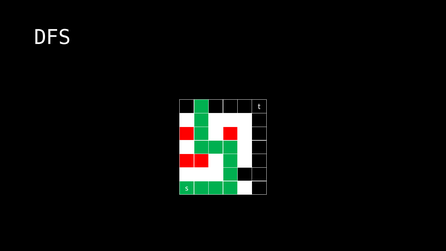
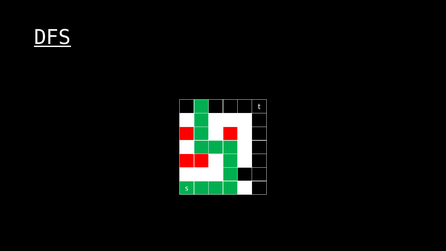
DFS underline: none -> present
